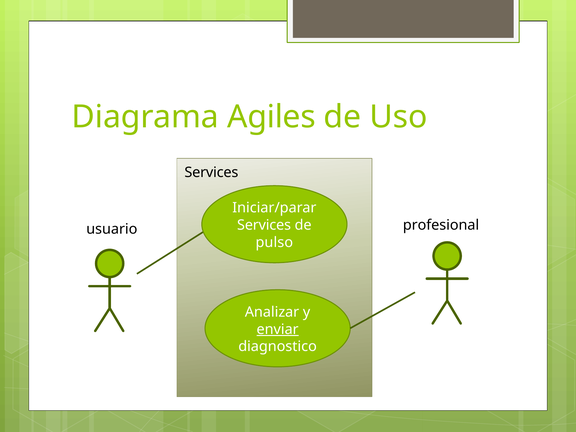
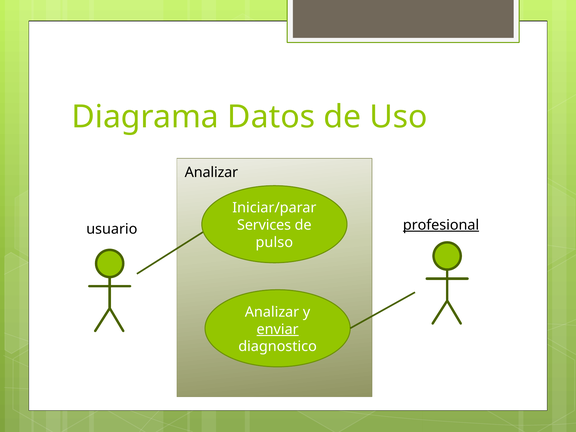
Agiles: Agiles -> Datos
Services at (211, 172): Services -> Analizar
profesional underline: none -> present
